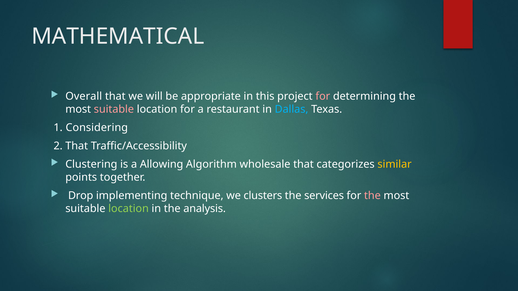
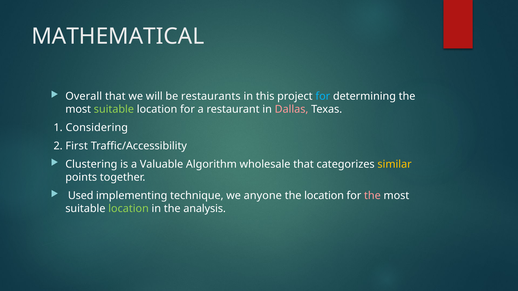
appropriate: appropriate -> restaurants
for at (323, 96) colour: pink -> light blue
suitable at (114, 109) colour: pink -> light green
Dallas colour: light blue -> pink
2 That: That -> First
Allowing: Allowing -> Valuable
Drop: Drop -> Used
clusters: clusters -> anyone
the services: services -> location
